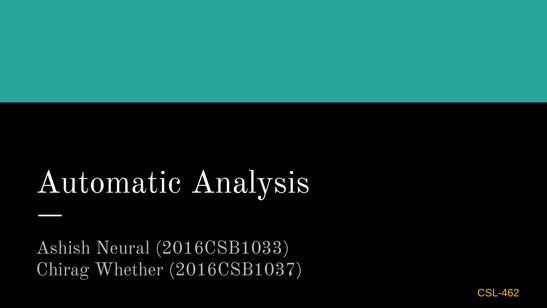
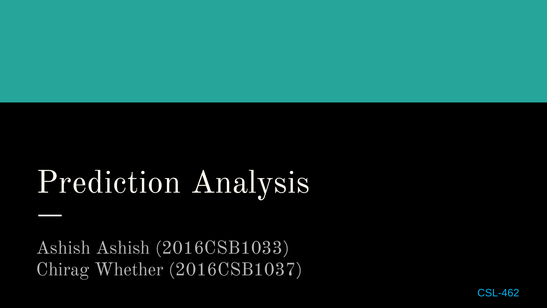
Automatic: Automatic -> Prediction
Ashish Neural: Neural -> Ashish
CSL-462 colour: yellow -> light blue
